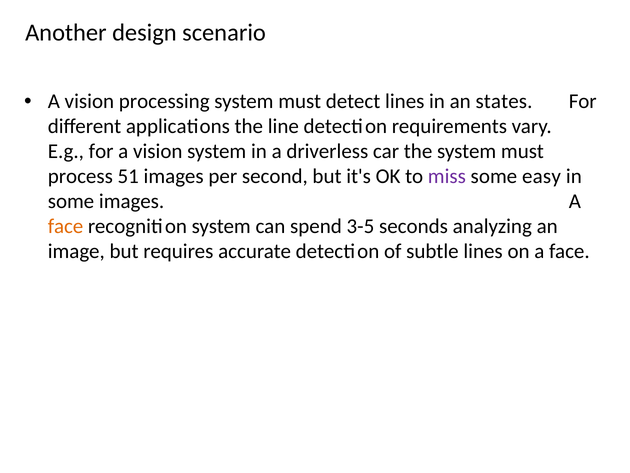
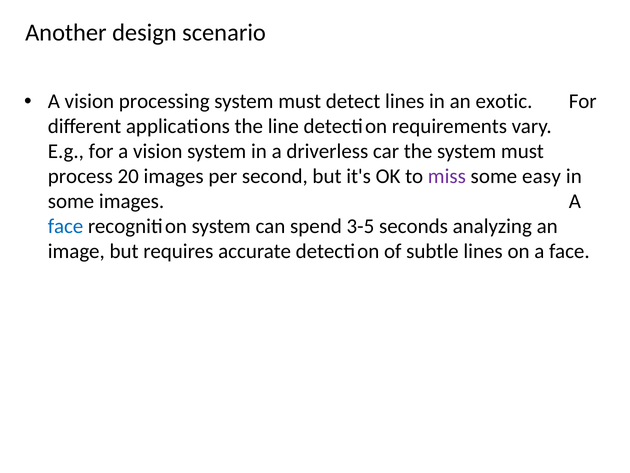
states: states -> exotic
51: 51 -> 20
face at (66, 226) colour: orange -> blue
